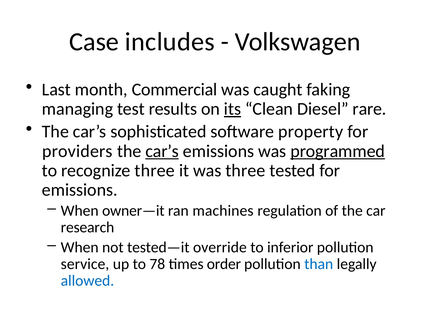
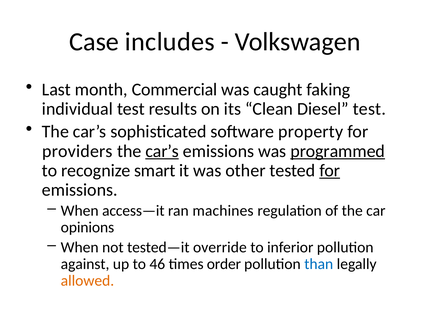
managing: managing -> individual
its underline: present -> none
Diesel rare: rare -> test
recognize three: three -> smart
was three: three -> other
for at (330, 170) underline: none -> present
owner—it: owner—it -> access—it
research: research -> opinions
service: service -> against
78: 78 -> 46
allowed colour: blue -> orange
